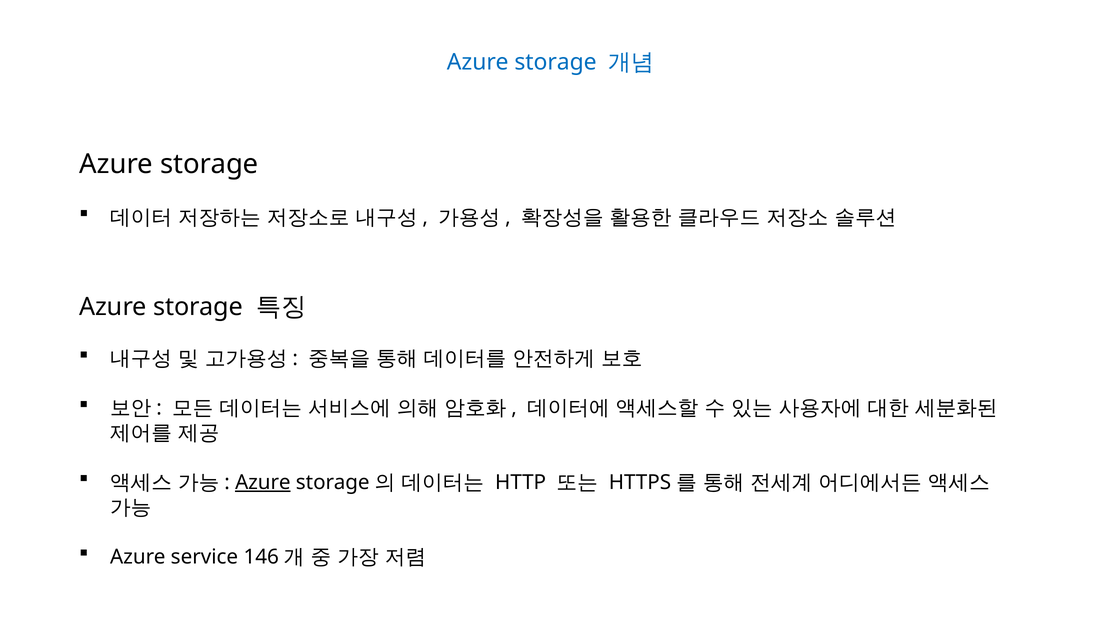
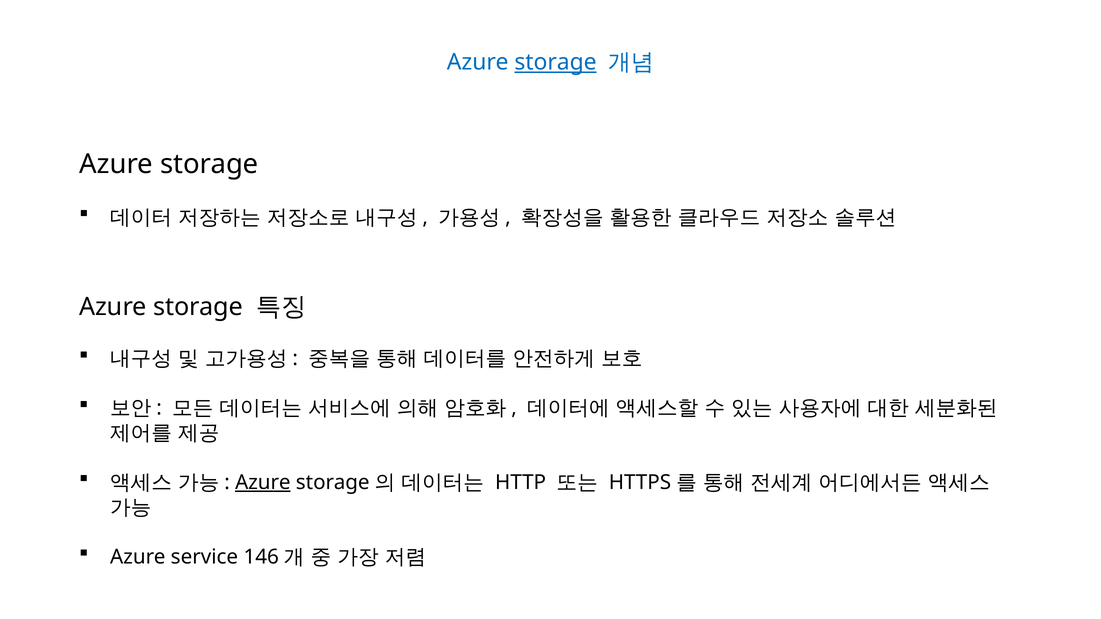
storage at (556, 62) underline: none -> present
